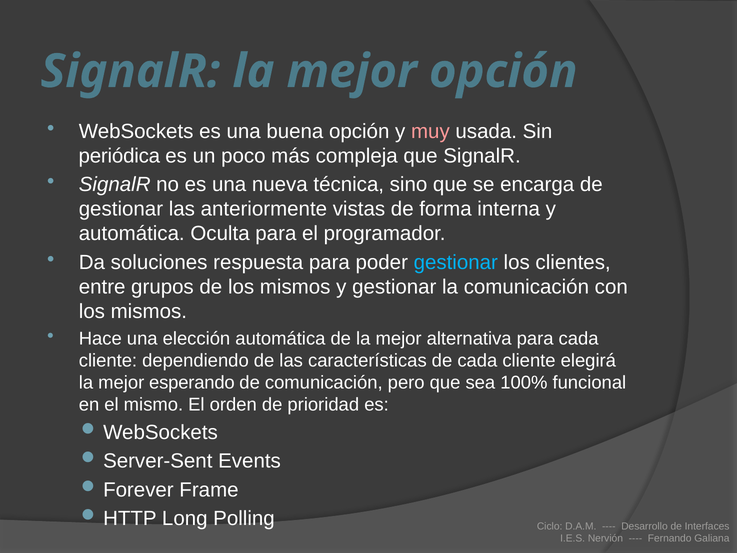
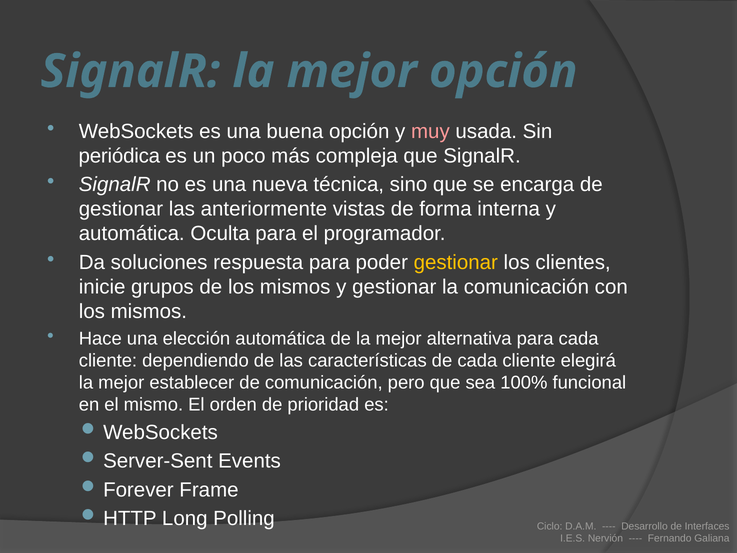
gestionar at (456, 262) colour: light blue -> yellow
entre: entre -> inicie
esperando: esperando -> establecer
